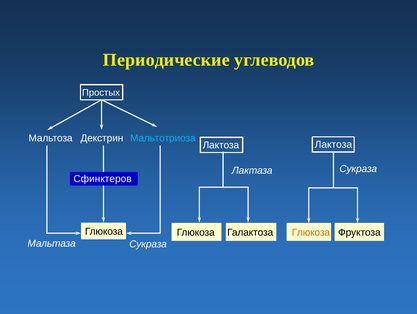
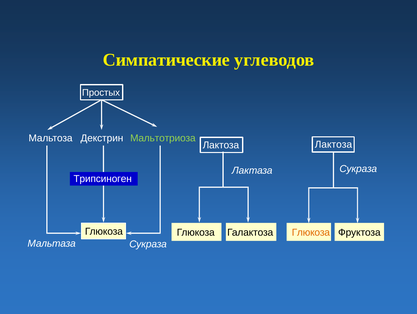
Периодические: Периодические -> Симпатические
Мальтотриоза colour: light blue -> light green
Сфинктеров: Сфинктеров -> Трипсиноген
